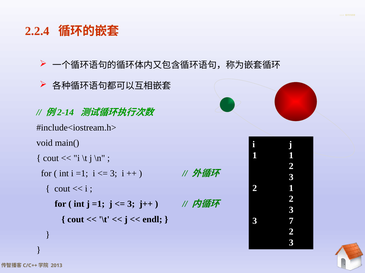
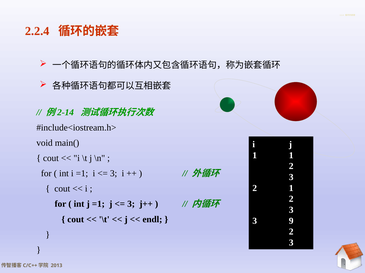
7: 7 -> 9
